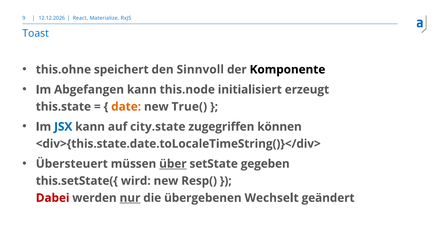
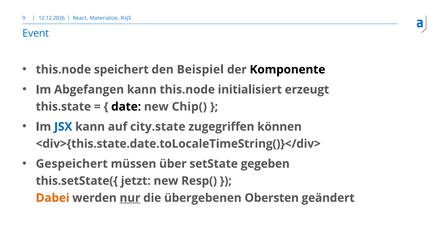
Toast: Toast -> Event
this.ohne at (63, 70): this.ohne -> this.node
Sinnvoll: Sinnvoll -> Beispiel
date colour: orange -> black
True(: True( -> Chip(
Übersteuert: Übersteuert -> Gespeichert
über underline: present -> none
wird: wird -> jetzt
Dabei colour: red -> orange
Wechselt: Wechselt -> Obersten
